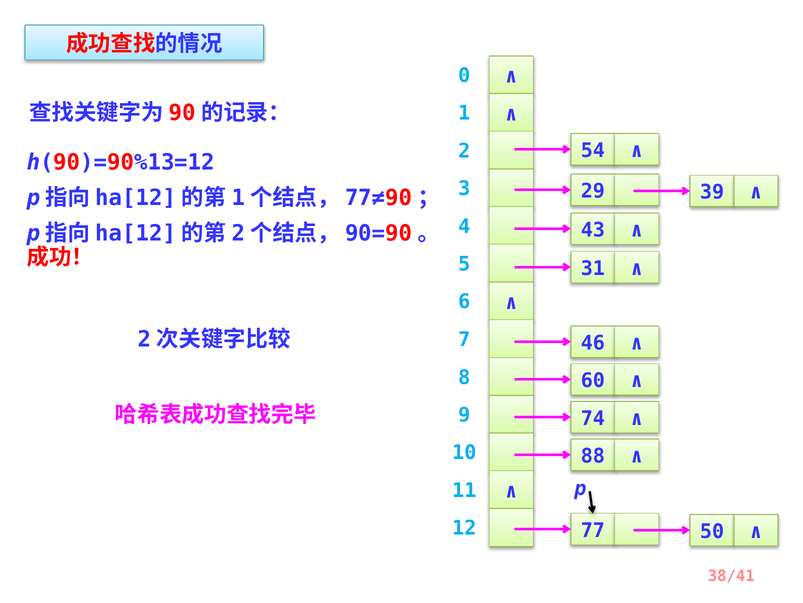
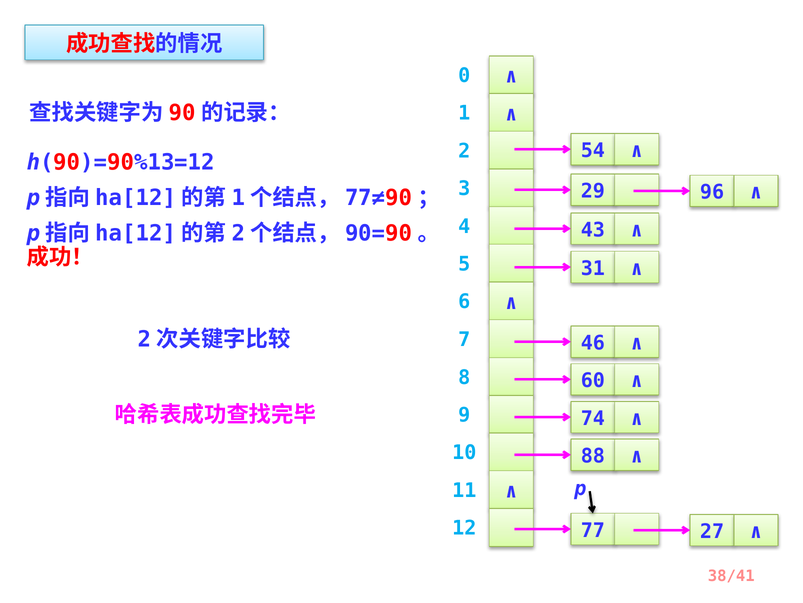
39: 39 -> 96
50: 50 -> 27
